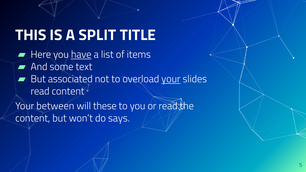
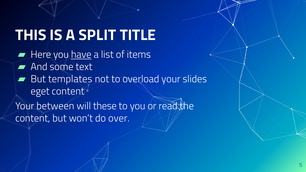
associated: associated -> templates
your at (171, 79) underline: present -> none
read at (40, 91): read -> eget
says: says -> over
